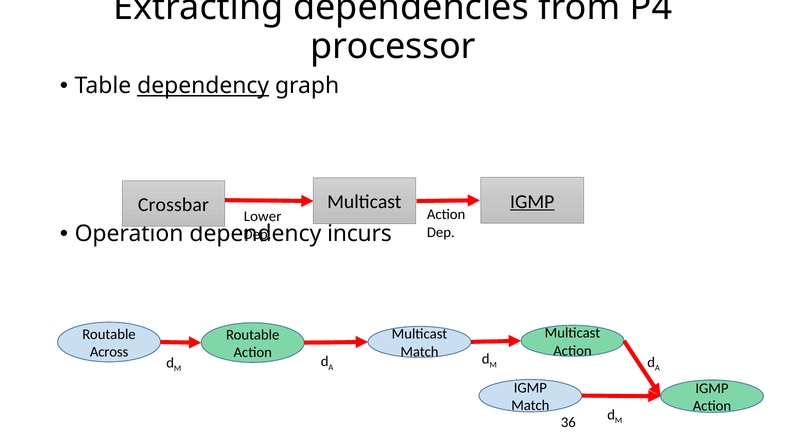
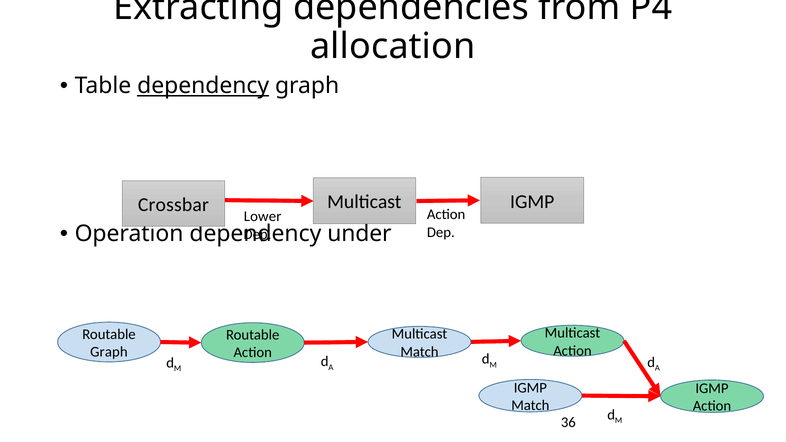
processor: processor -> allocation
IGMP at (532, 202) underline: present -> none
incurs: incurs -> under
Across at (109, 352): Across -> Graph
